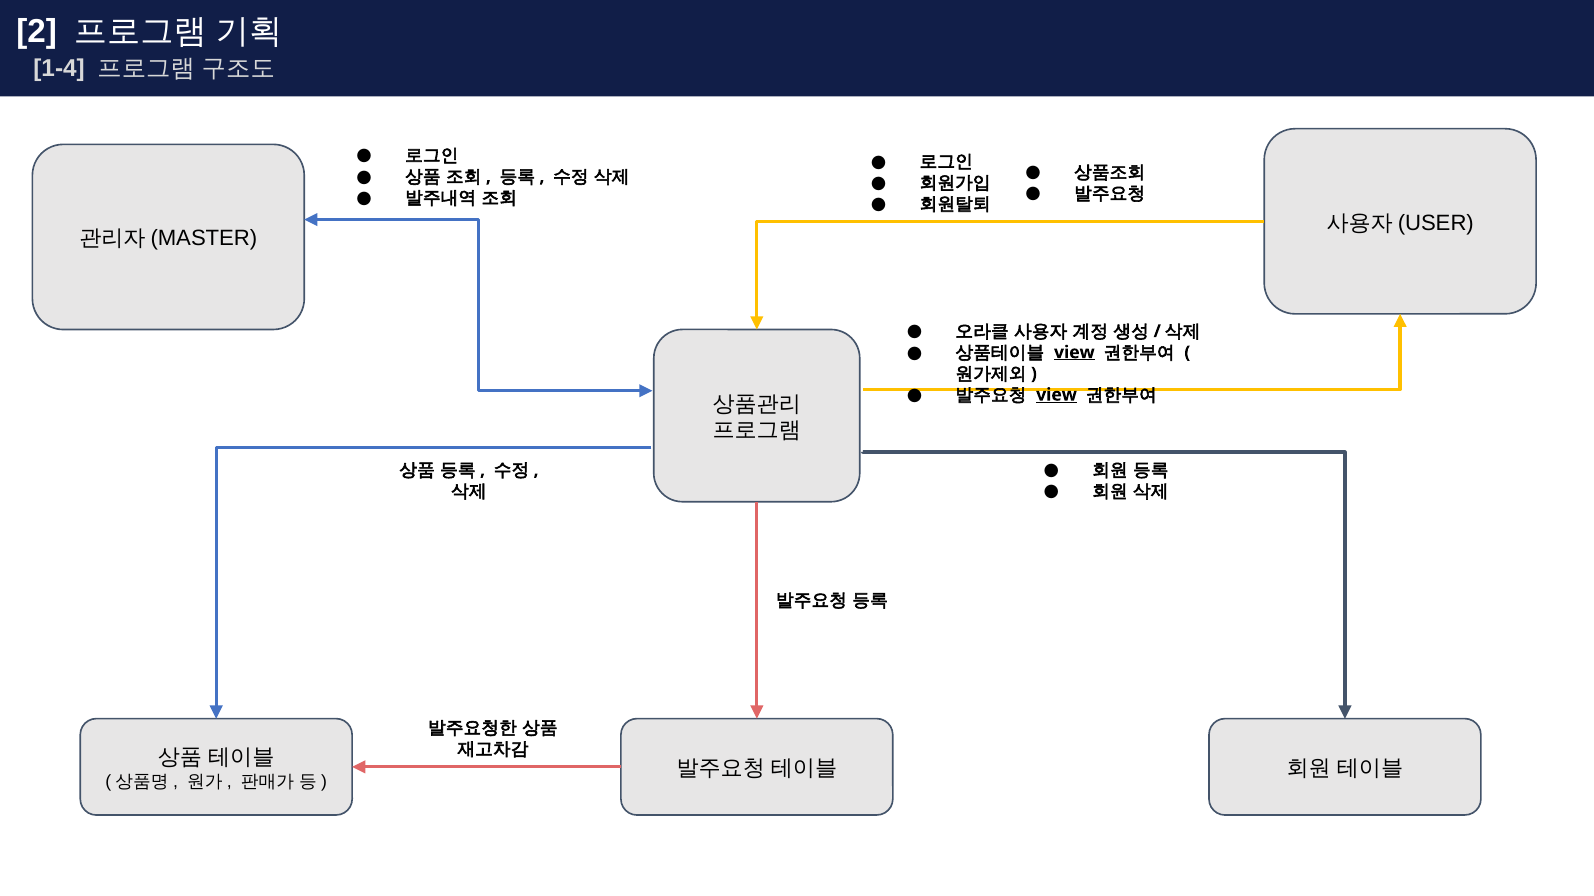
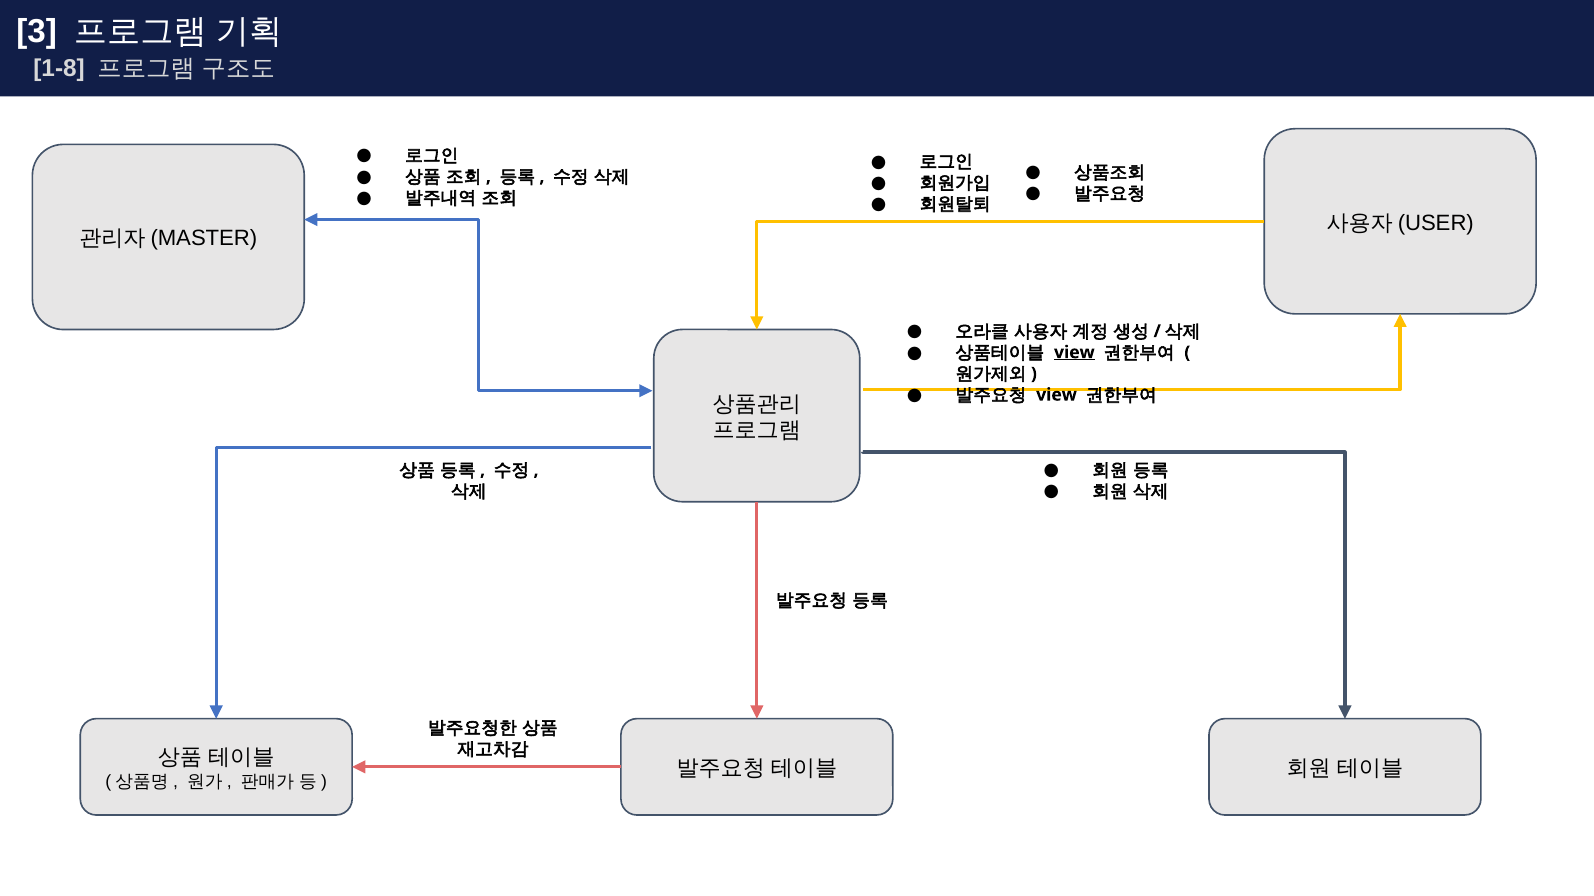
2: 2 -> 3
1-4: 1-4 -> 1-8
view at (1057, 395) underline: present -> none
